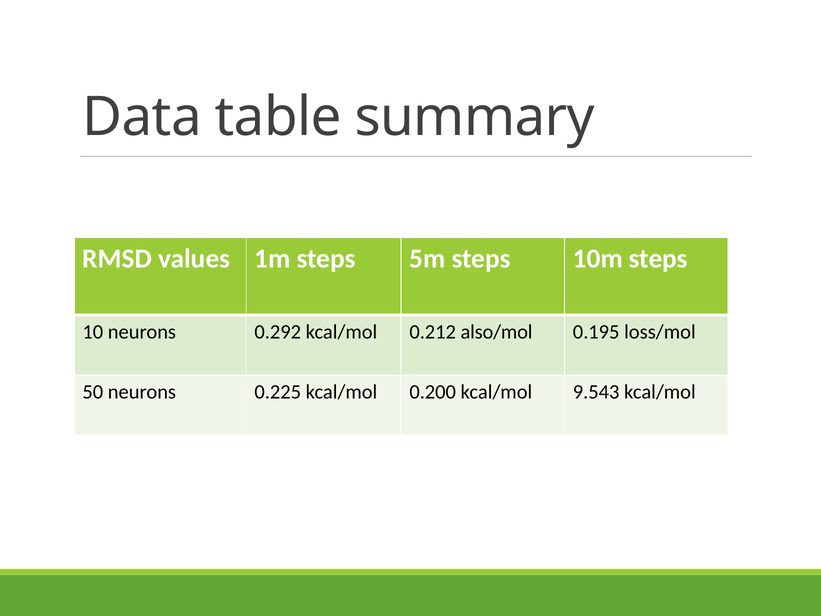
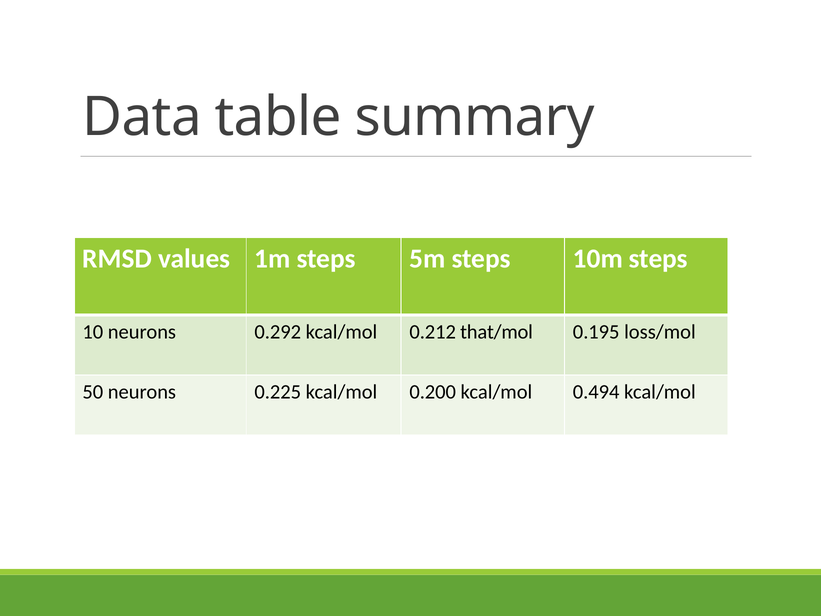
also/mol: also/mol -> that/mol
9.543: 9.543 -> 0.494
